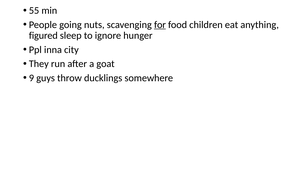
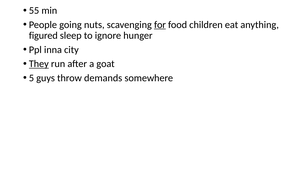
They underline: none -> present
9: 9 -> 5
ducklings: ducklings -> demands
